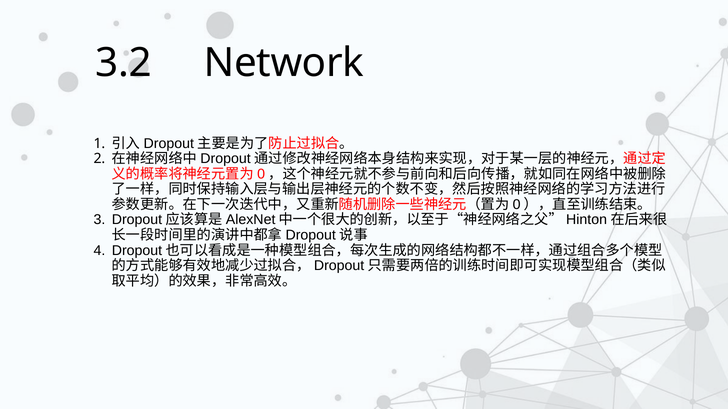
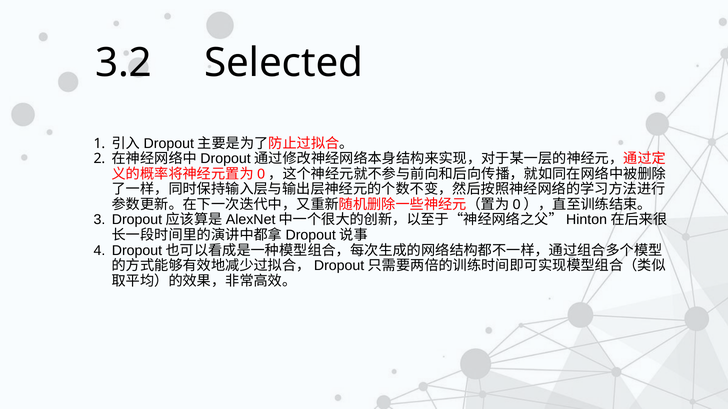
Network: Network -> Selected
